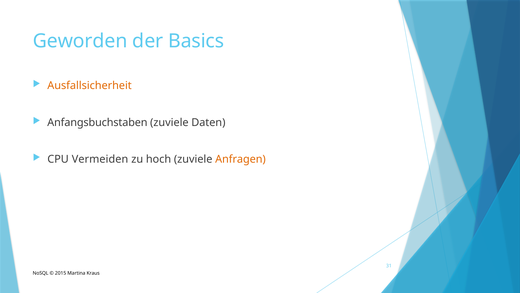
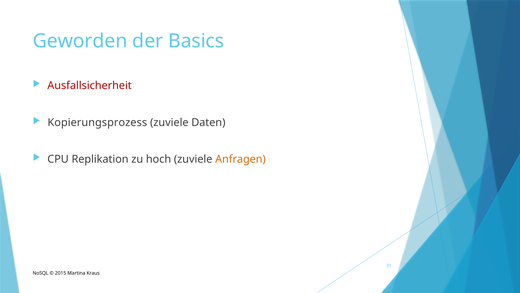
Ausfallsicherheit colour: orange -> red
Anfangsbuchstaben: Anfangsbuchstaben -> Kopierungsprozess
Vermeiden: Vermeiden -> Replikation
